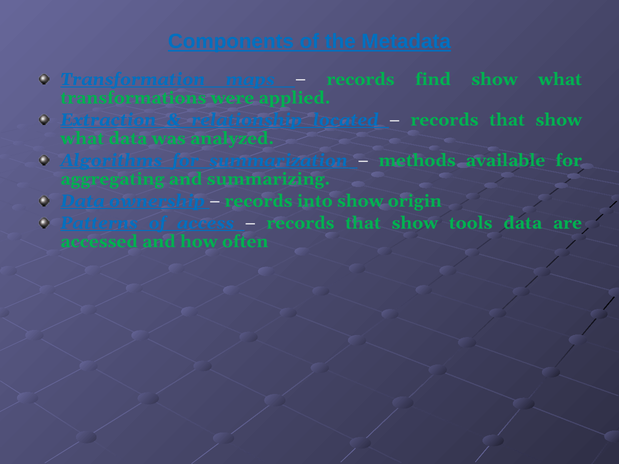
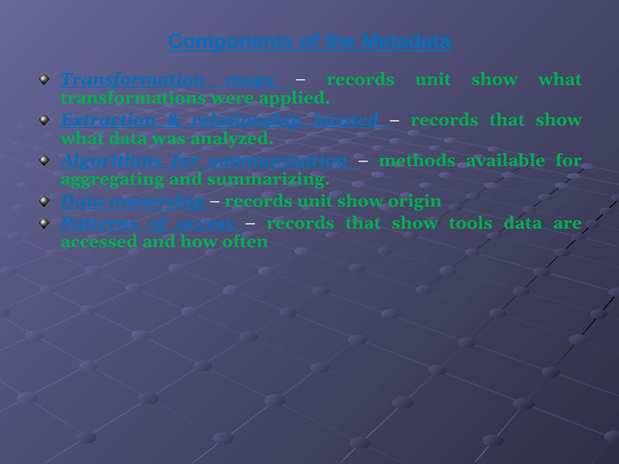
find at (433, 79): find -> unit
into at (315, 201): into -> unit
